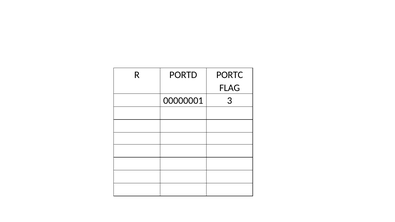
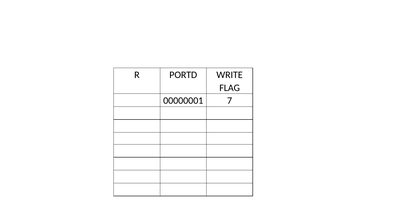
PORTC: PORTC -> WRITE
3: 3 -> 7
